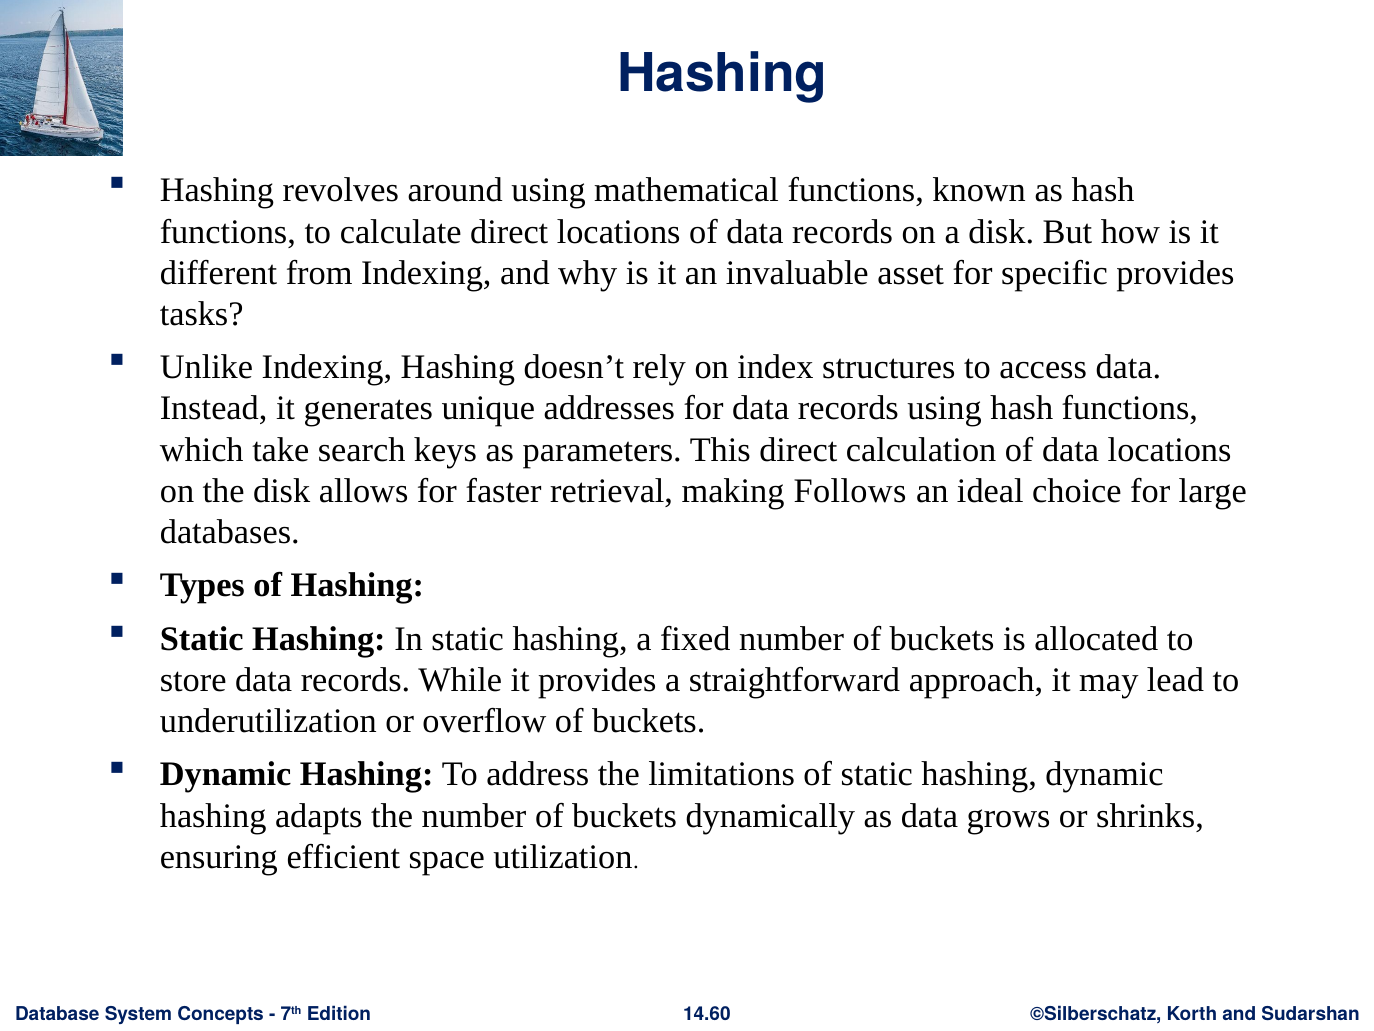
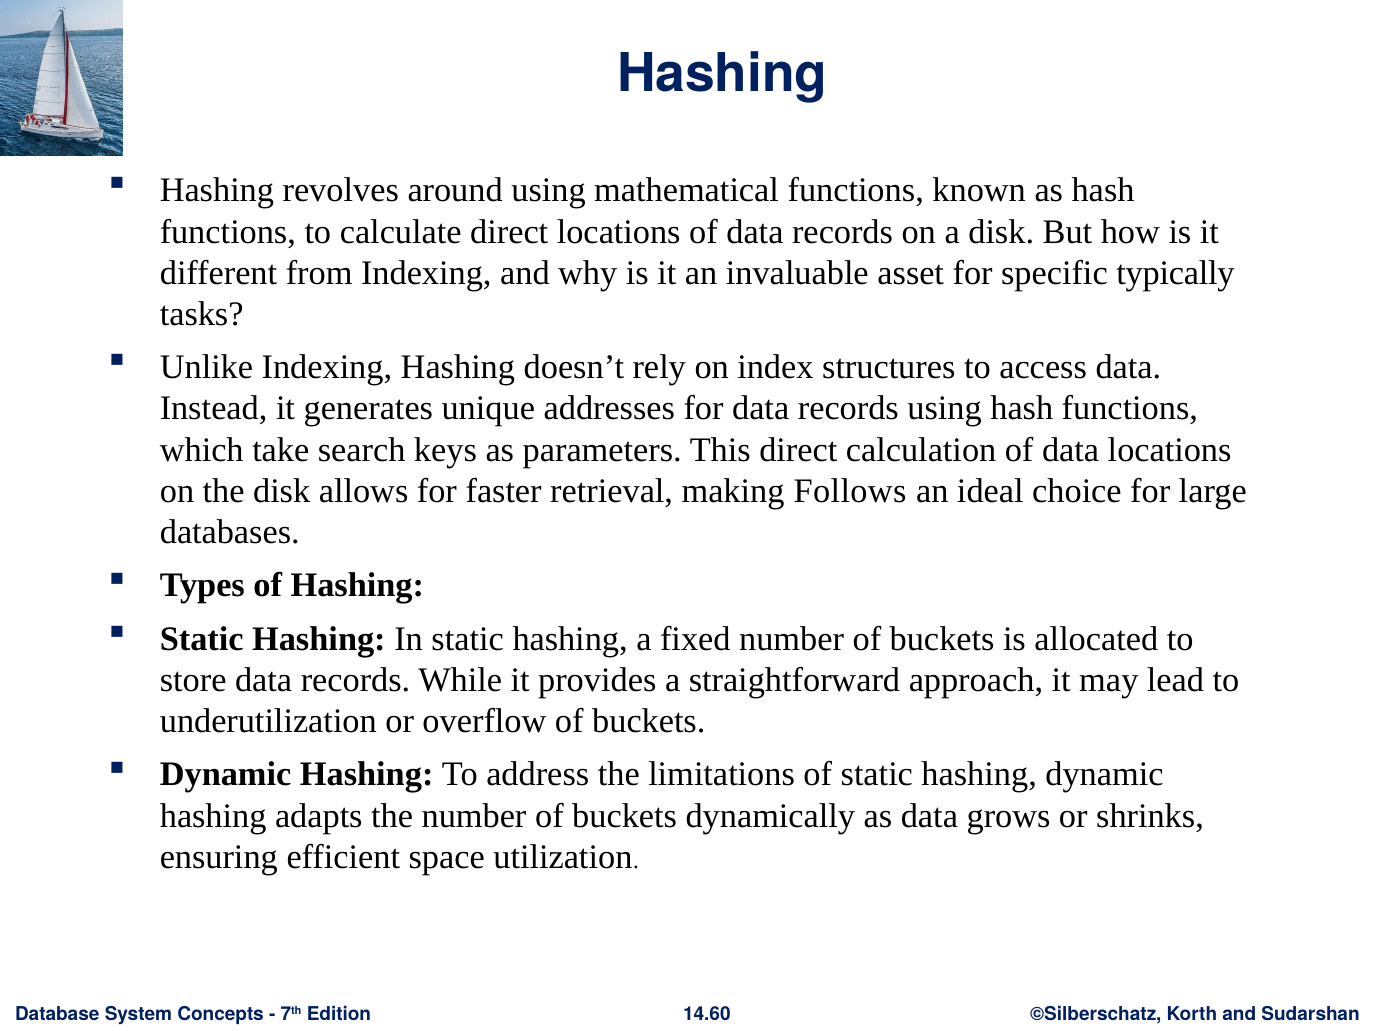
specific provides: provides -> typically
